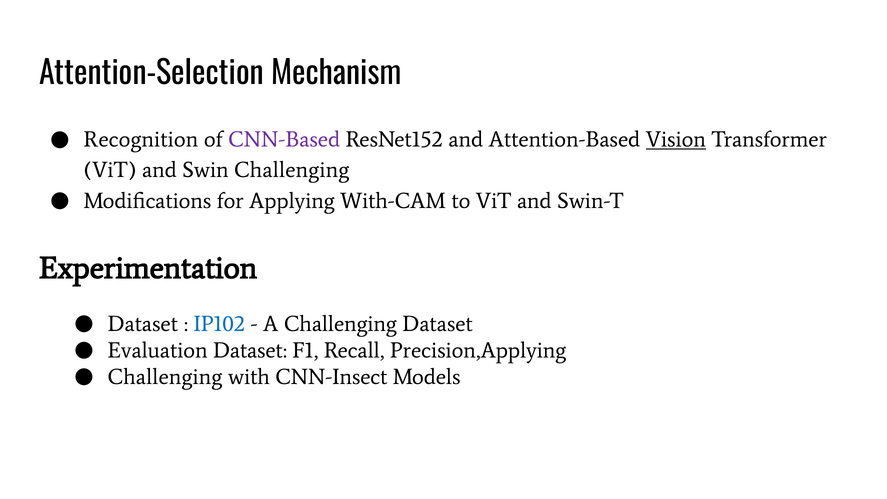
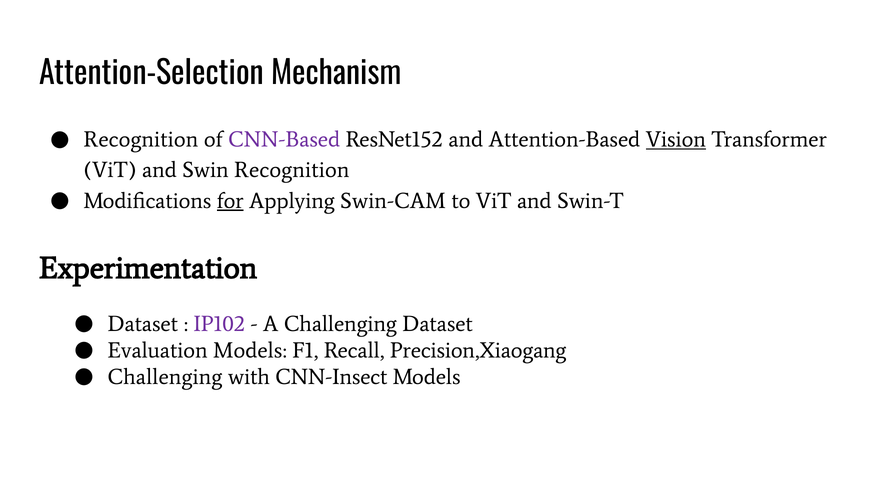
Swin Challenging: Challenging -> Recognition
for underline: none -> present
With-CAM: With-CAM -> Swin-CAM
IP102 colour: blue -> purple
Evaluation Dataset: Dataset -> Models
Precision,Applying: Precision,Applying -> Precision,Xiaogang
